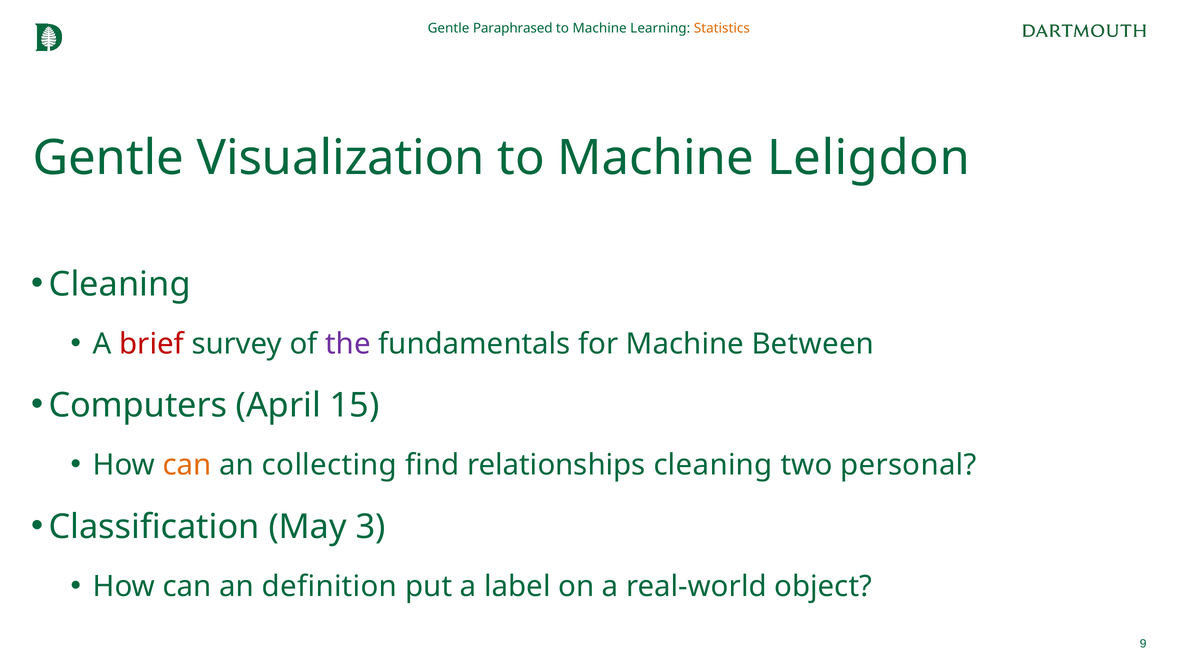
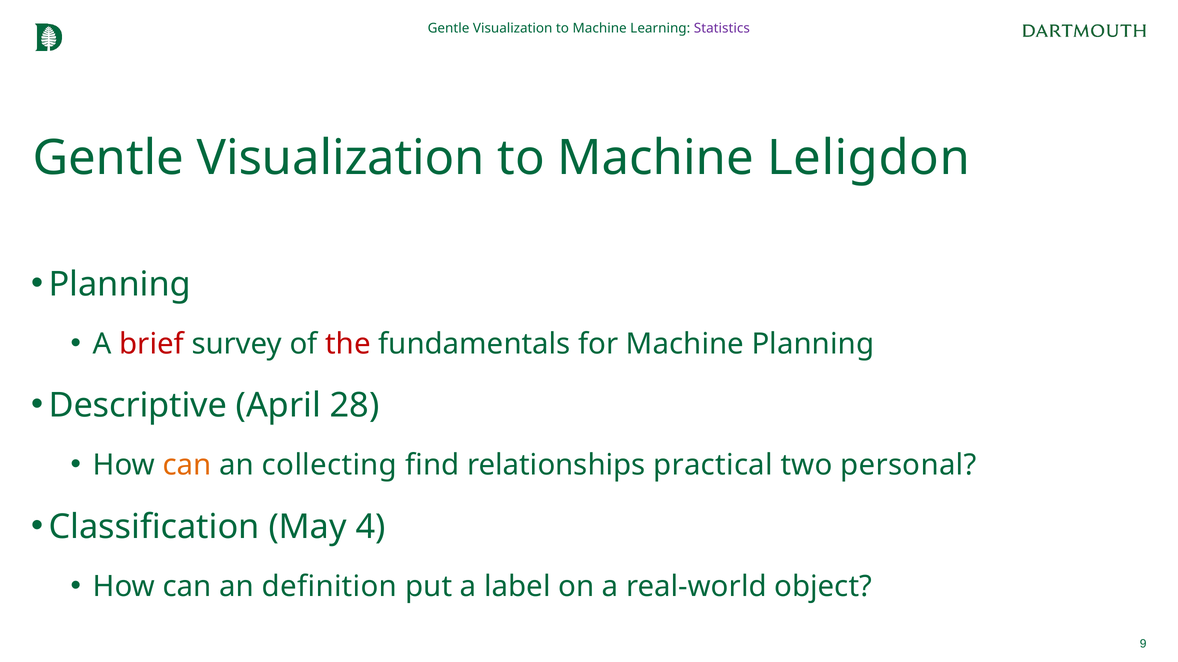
Paraphrased at (513, 28): Paraphrased -> Visualization
Statistics colour: orange -> purple
Cleaning at (120, 284): Cleaning -> Planning
the colour: purple -> red
Machine Between: Between -> Planning
Computers: Computers -> Descriptive
15: 15 -> 28
relationships cleaning: cleaning -> practical
3: 3 -> 4
